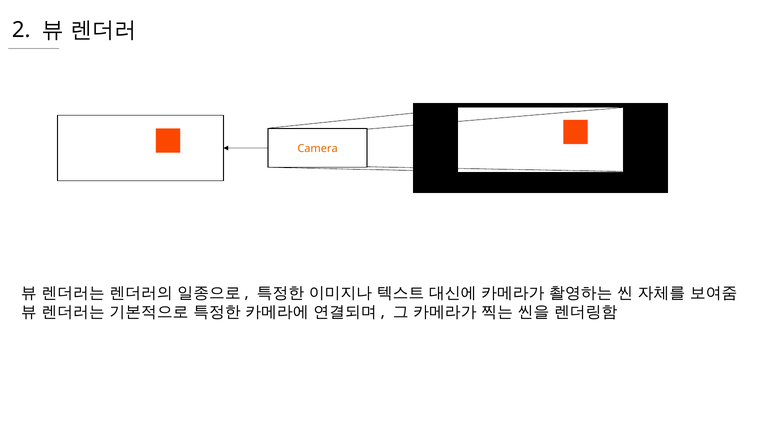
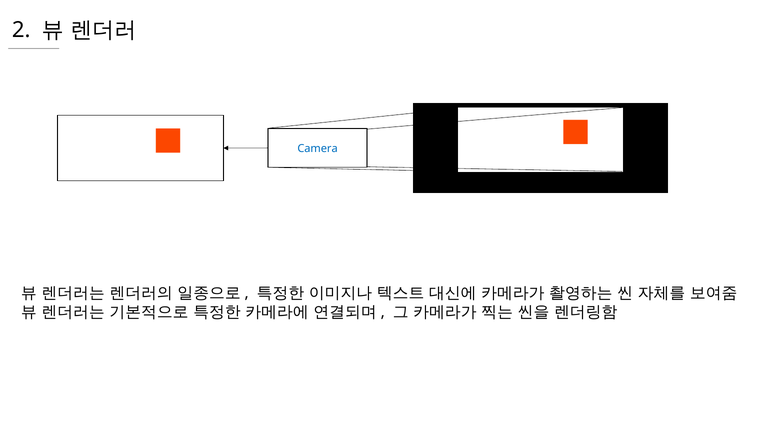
Camera colour: orange -> blue
